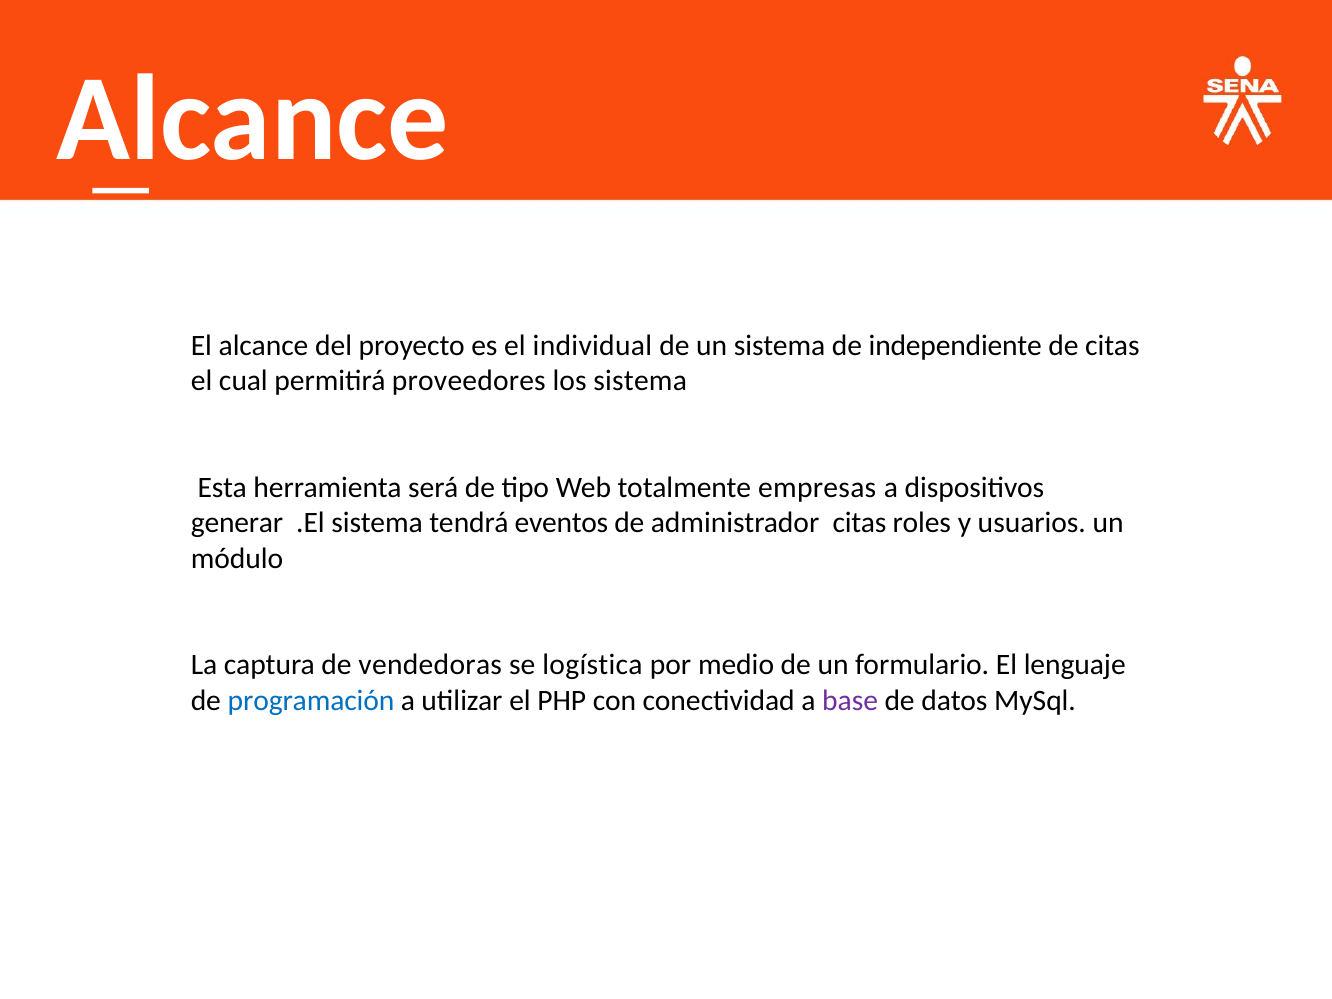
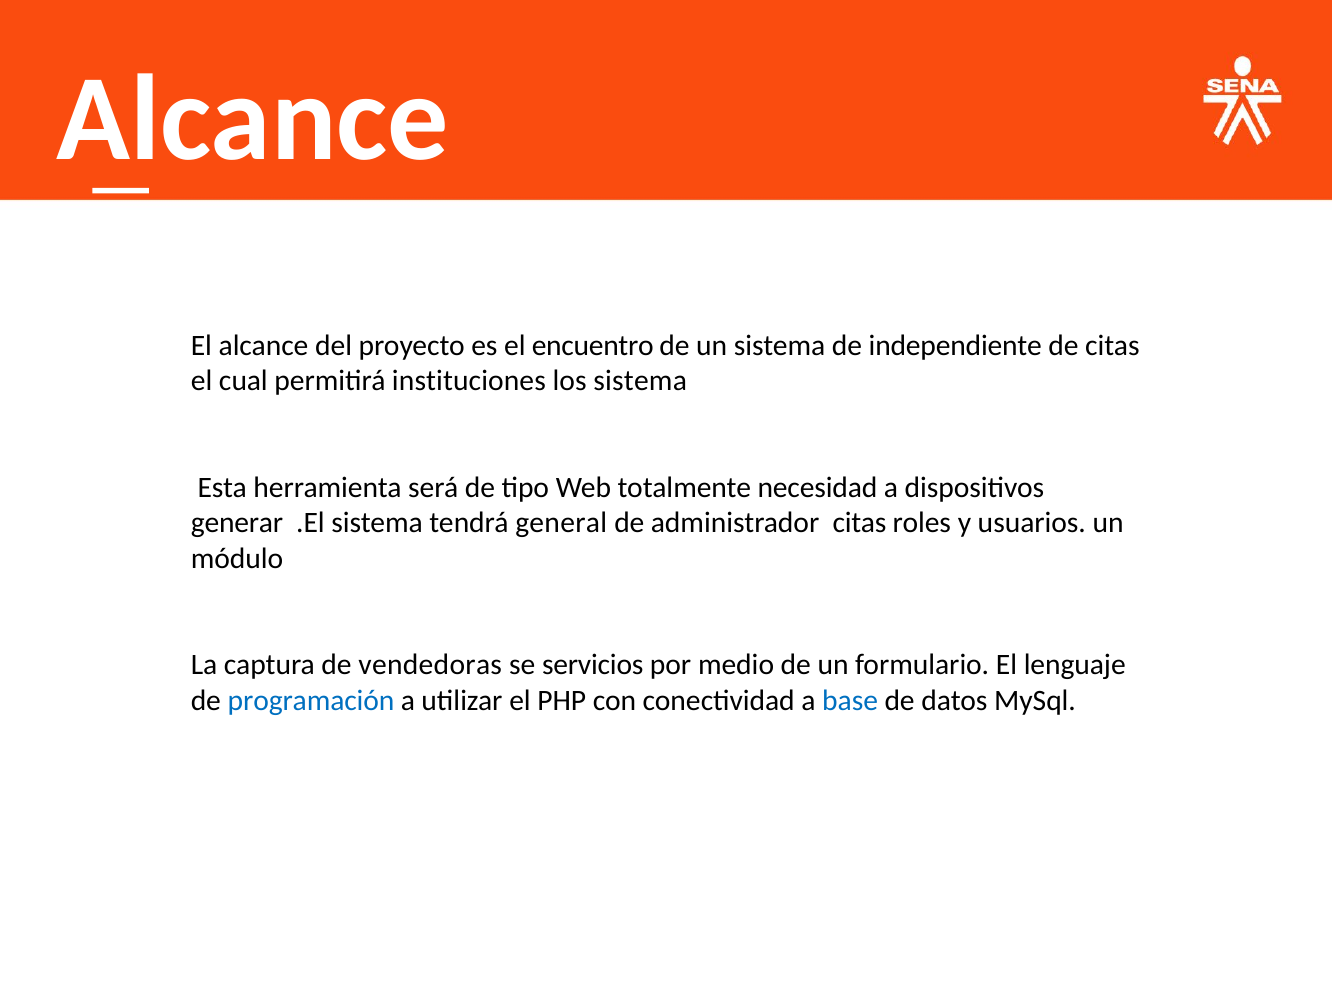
individual: individual -> encuentro
proveedores: proveedores -> instituciones
empresas: empresas -> necesidad
eventos: eventos -> general
logística: logística -> servicios
base colour: purple -> blue
